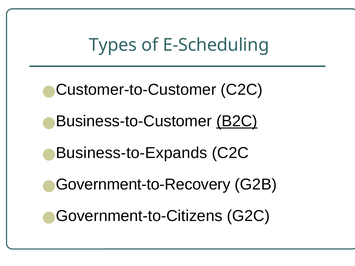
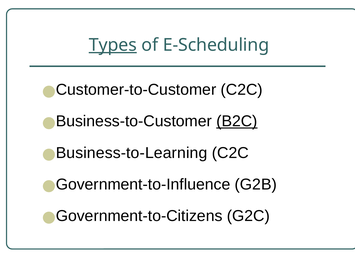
Types underline: none -> present
Business-to-Expands: Business-to-Expands -> Business-to-Learning
Government-to-Recovery: Government-to-Recovery -> Government-to-Influence
